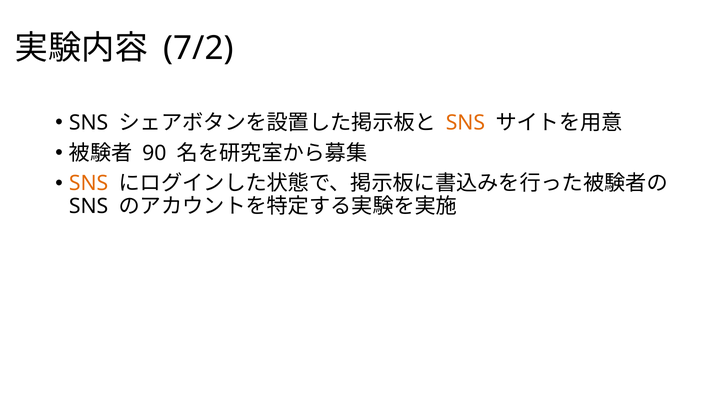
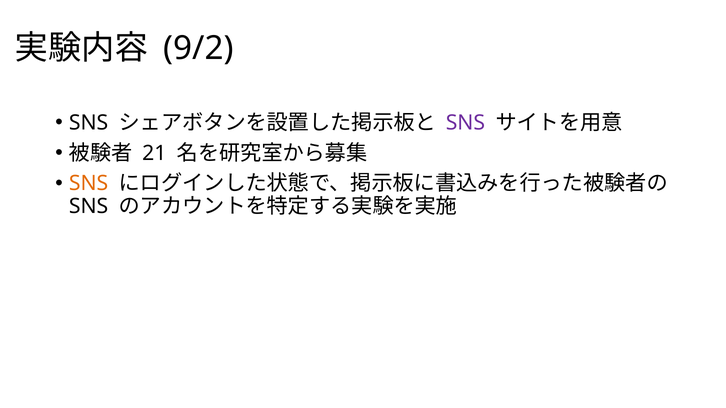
7/2: 7/2 -> 9/2
SNS at (465, 123) colour: orange -> purple
90: 90 -> 21
